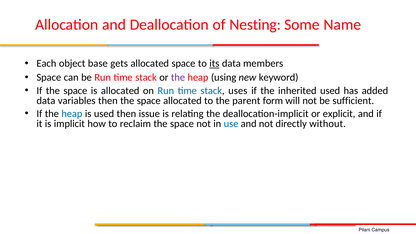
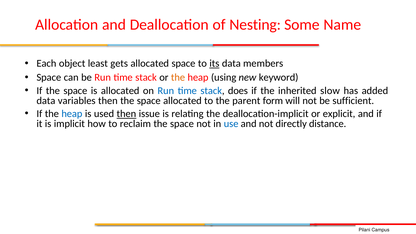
base: base -> least
the at (178, 78) colour: purple -> orange
uses: uses -> does
inherited used: used -> slow
then at (126, 114) underline: none -> present
without: without -> distance
